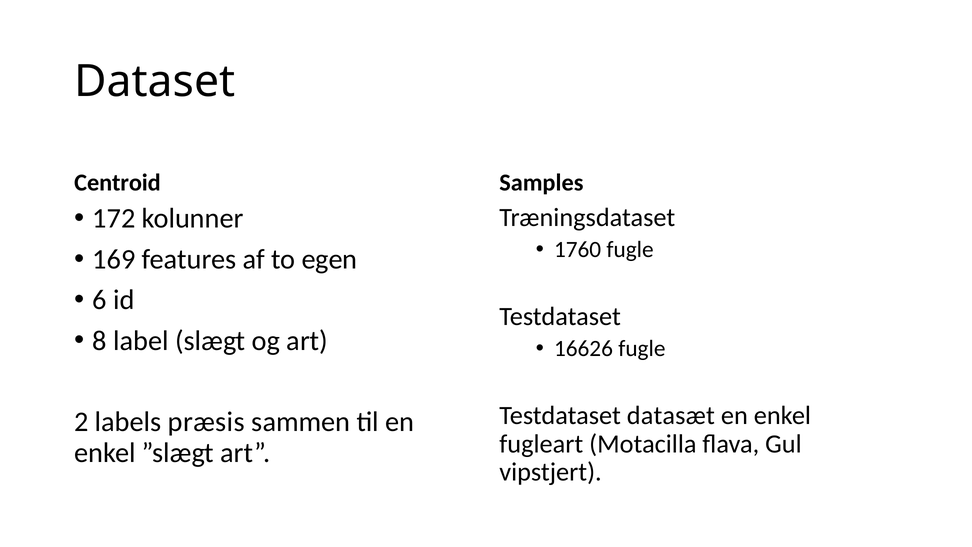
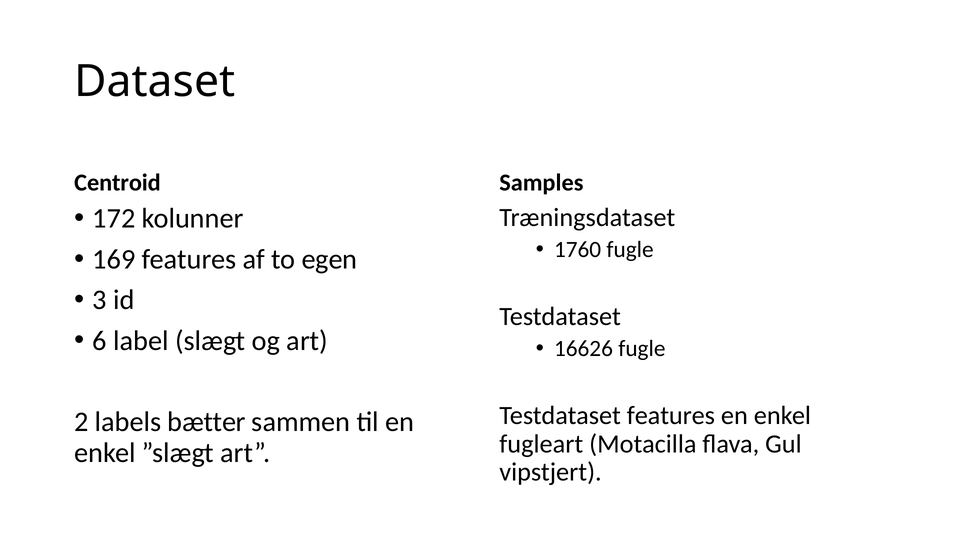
6: 6 -> 3
8: 8 -> 6
Testdataset datasæt: datasæt -> features
præsis: præsis -> bætter
